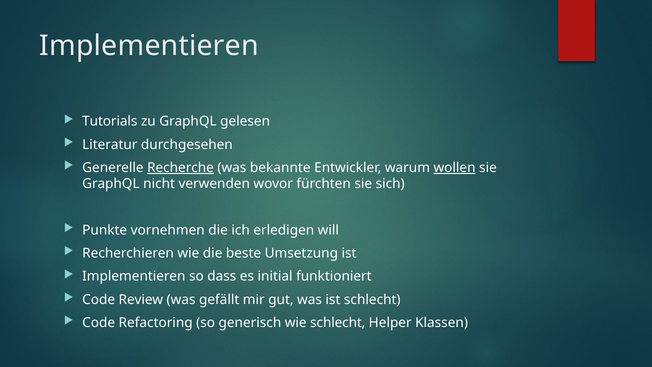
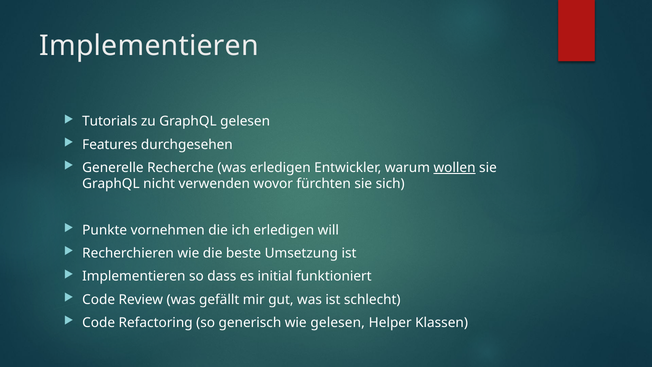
Literatur: Literatur -> Features
Recherche underline: present -> none
was bekannte: bekannte -> erledigen
wie schlecht: schlecht -> gelesen
